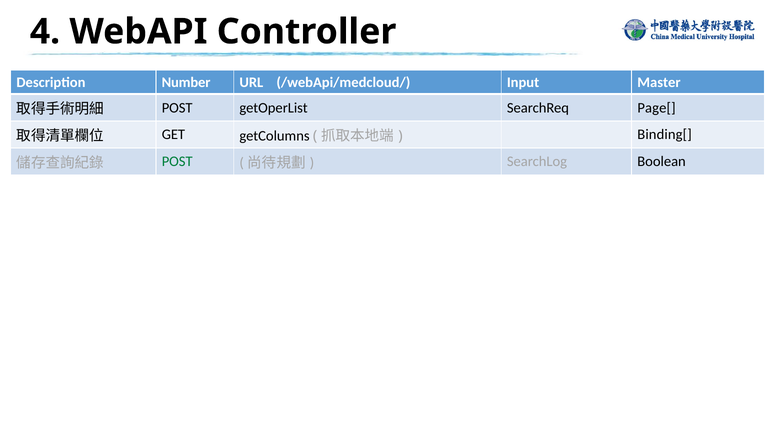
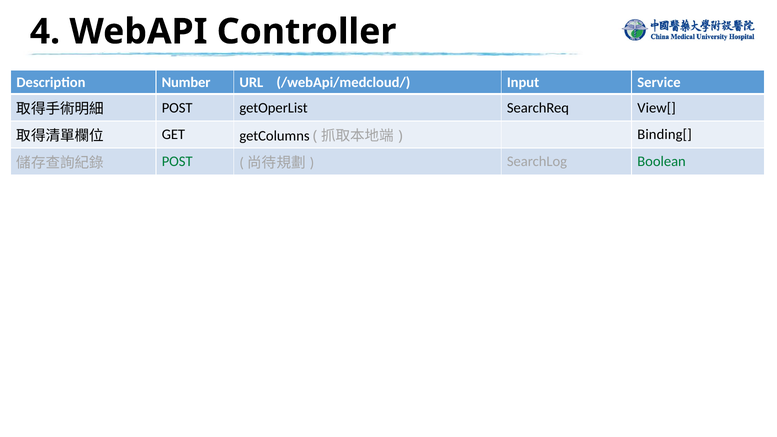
Master: Master -> Service
Page[: Page[ -> View[
Boolean colour: black -> green
